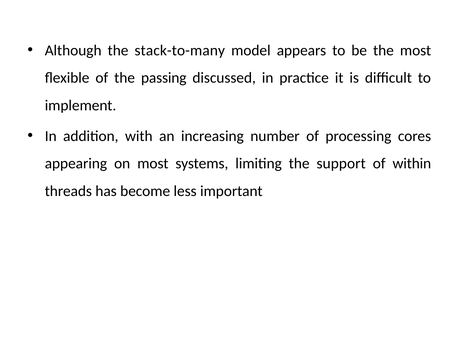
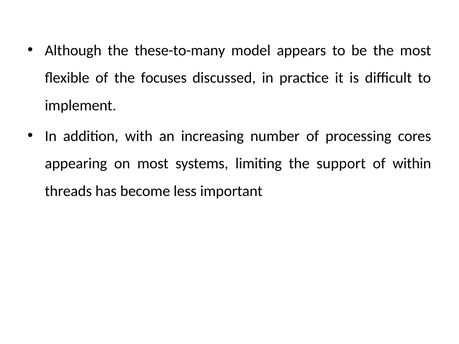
stack-to-many: stack-to-many -> these-to-many
passing: passing -> focuses
